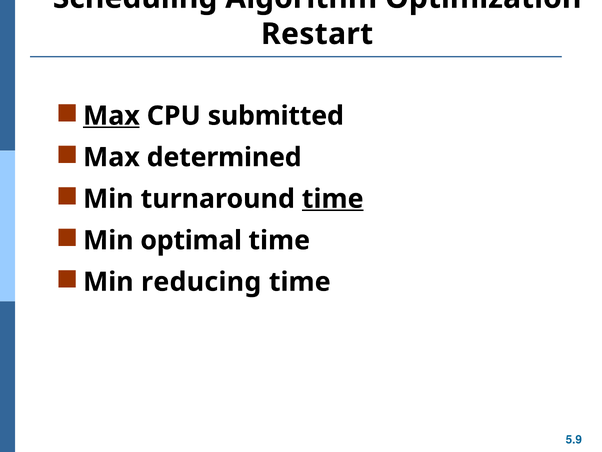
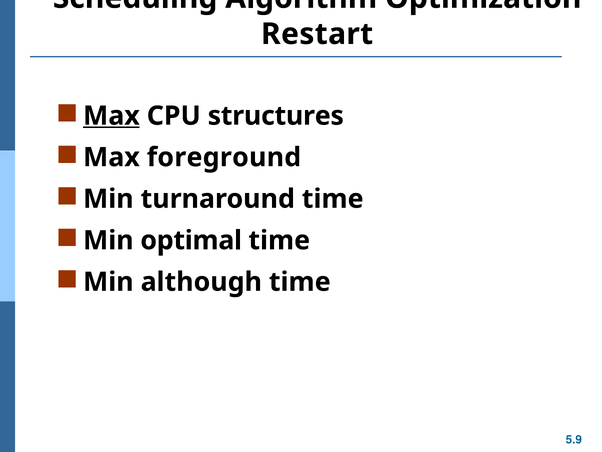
submitted: submitted -> structures
determined: determined -> foreground
time at (333, 199) underline: present -> none
reducing: reducing -> although
